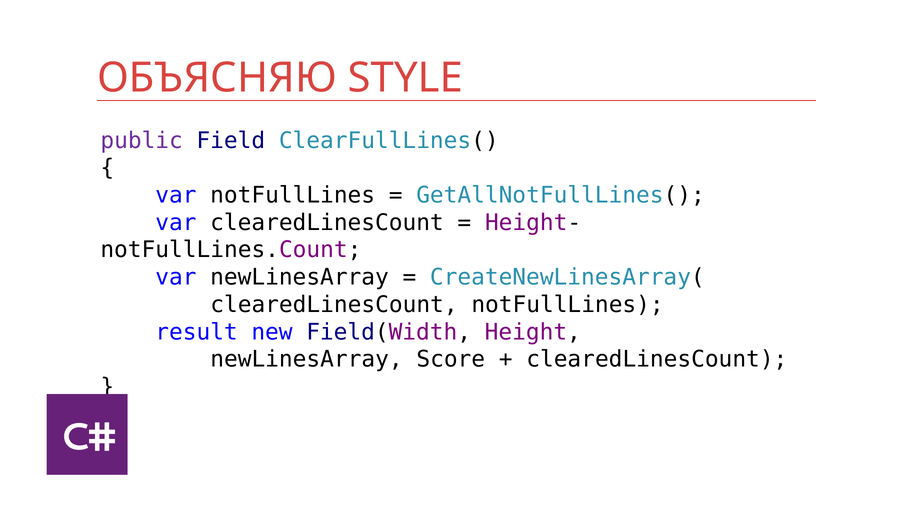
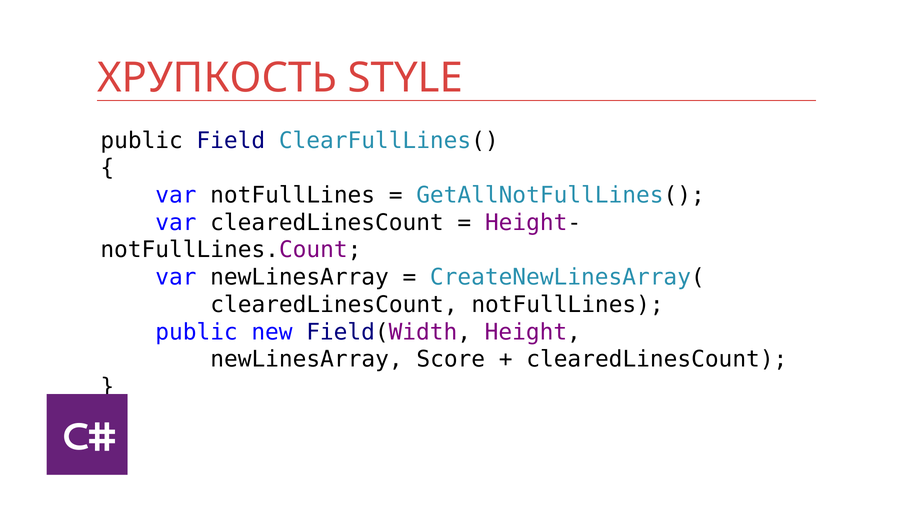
ОБЪЯСНЯЮ: ОБЪЯСНЯЮ -> ХРУПКОСТЬ
public at (142, 141) colour: purple -> black
result at (197, 332): result -> public
